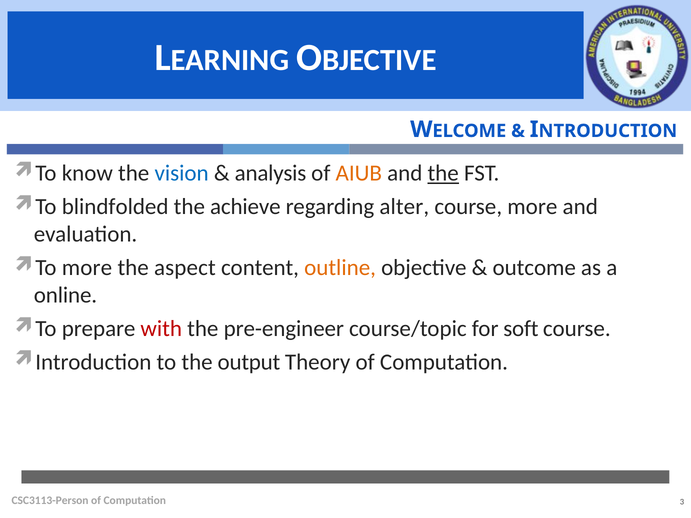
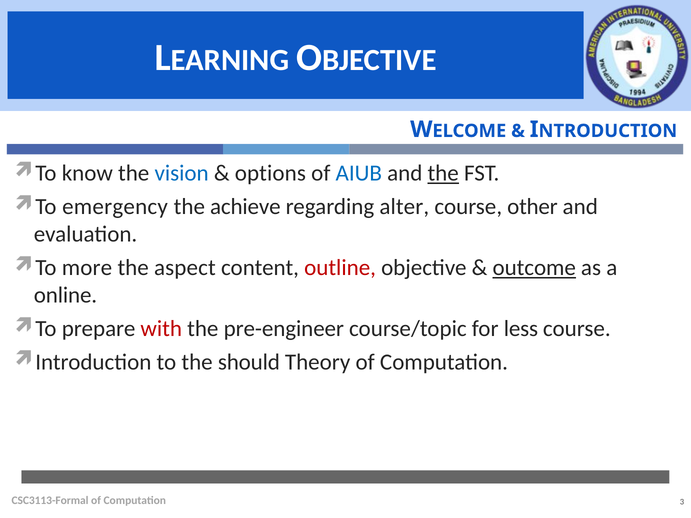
analysis: analysis -> options
AIUB colour: orange -> blue
blindfolded: blindfolded -> emergency
course more: more -> other
outline colour: orange -> red
outcome underline: none -> present
soft: soft -> less
output: output -> should
CSC3113-Person: CSC3113-Person -> CSC3113-Formal
